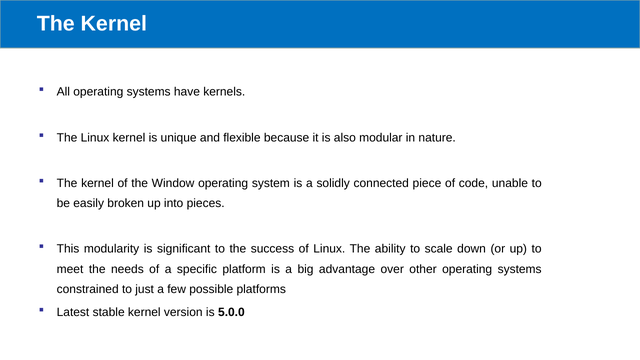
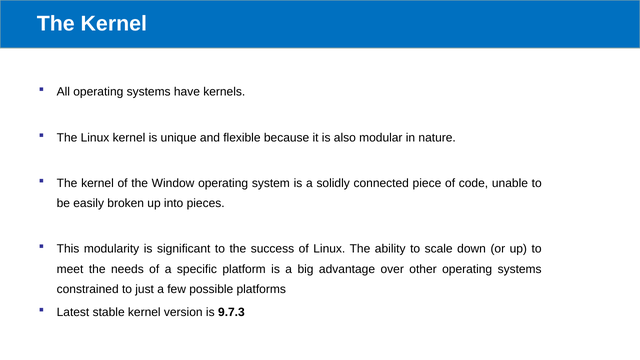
5.0.0: 5.0.0 -> 9.7.3
